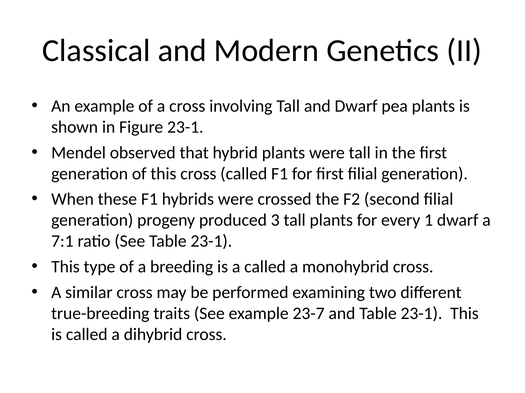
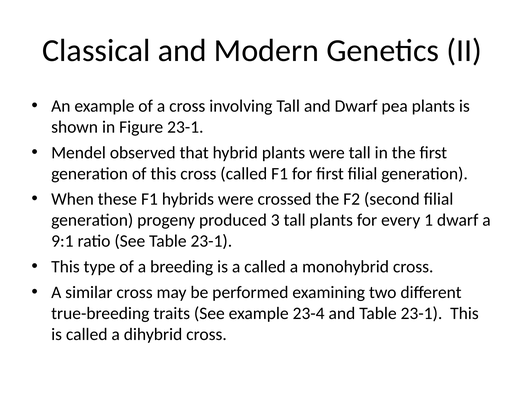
7:1: 7:1 -> 9:1
23-7: 23-7 -> 23-4
